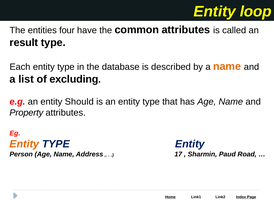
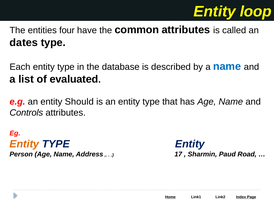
result: result -> dates
name at (227, 67) colour: orange -> blue
excluding: excluding -> evaluated
Property: Property -> Controls
